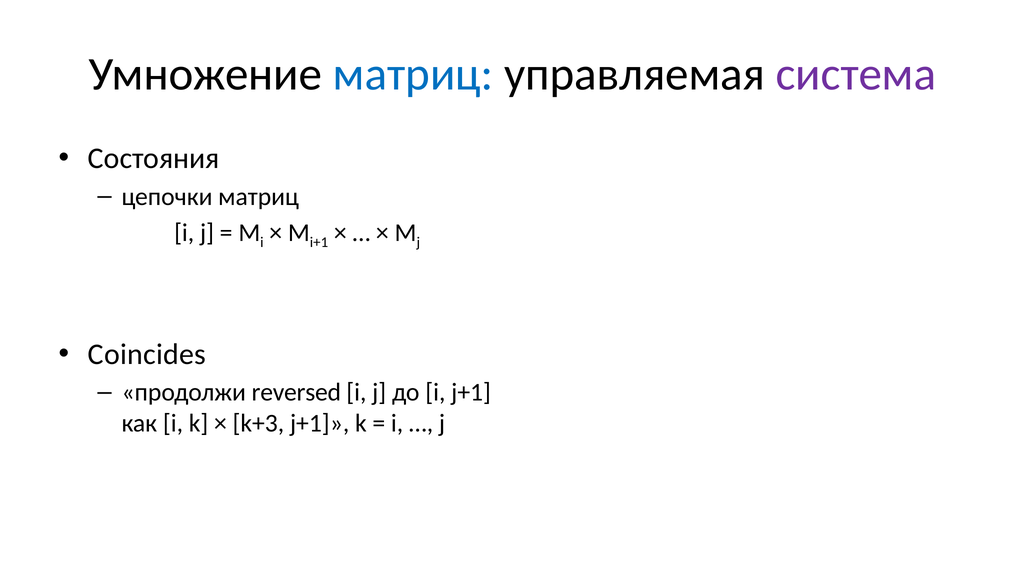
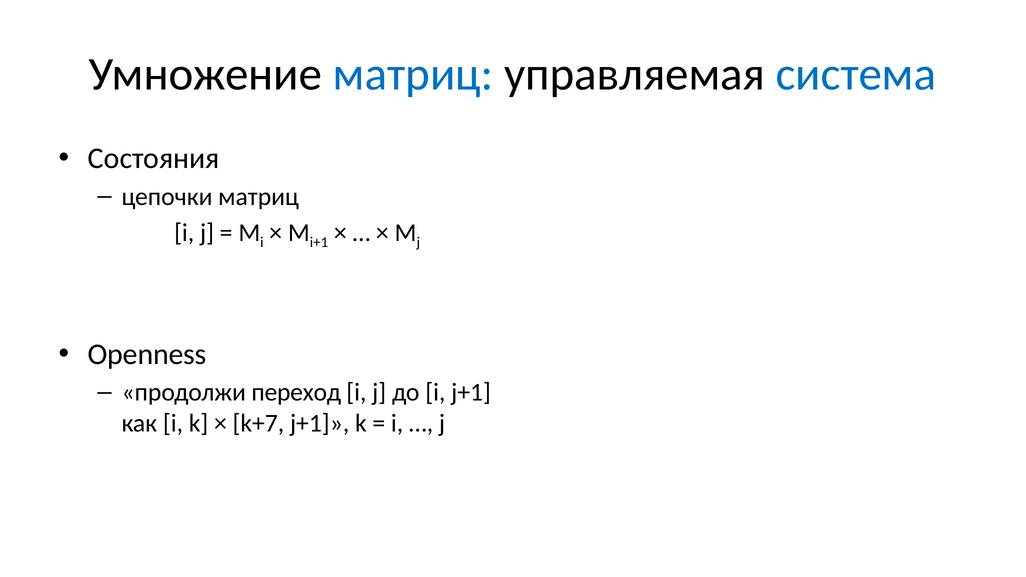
система colour: purple -> blue
Coincides: Coincides -> Openness
reversed: reversed -> переход
k+3: k+3 -> k+7
